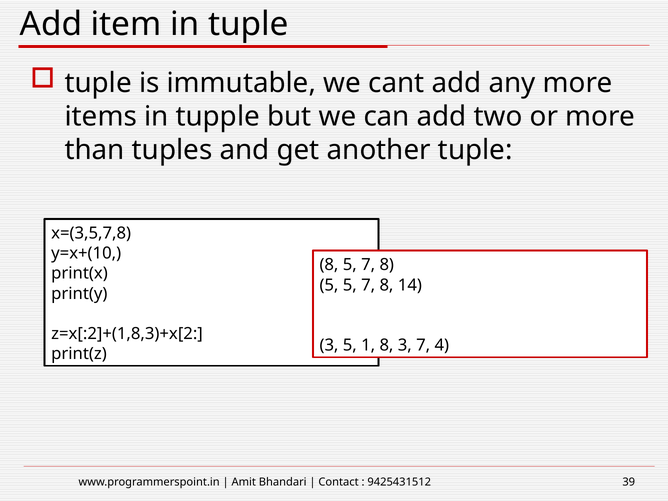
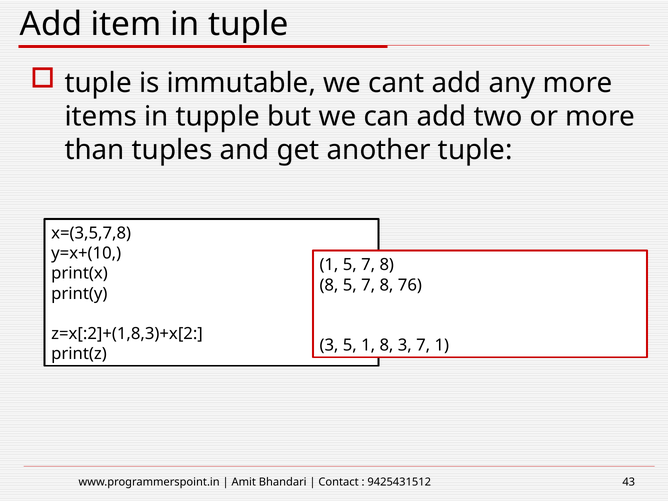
8 at (329, 265): 8 -> 1
5 at (329, 285): 5 -> 8
14: 14 -> 76
7 4: 4 -> 1
39: 39 -> 43
